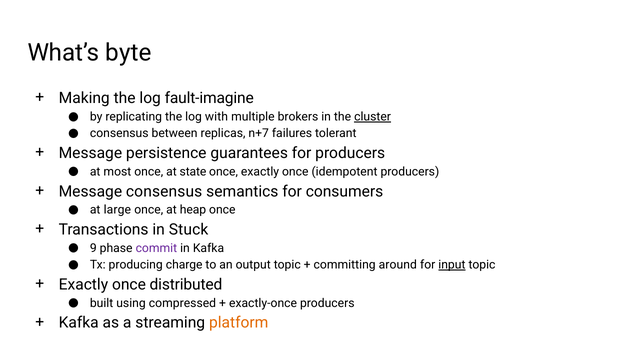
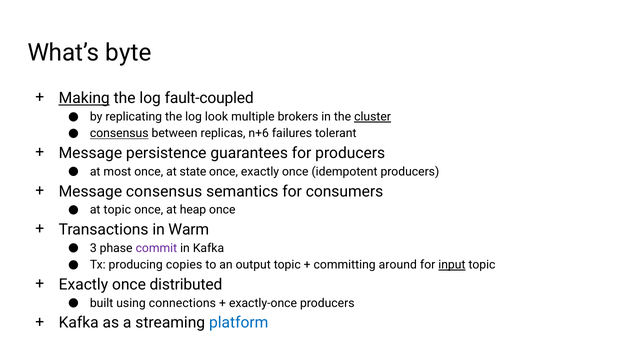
Making underline: none -> present
fault-imagine: fault-imagine -> fault-coupled
with: with -> look
consensus at (119, 133) underline: none -> present
n+7: n+7 -> n+6
at large: large -> topic
Stuck: Stuck -> Warm
9: 9 -> 3
charge: charge -> copies
compressed: compressed -> connections
platform colour: orange -> blue
